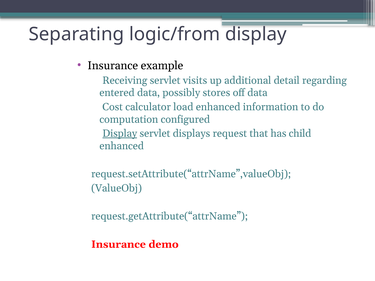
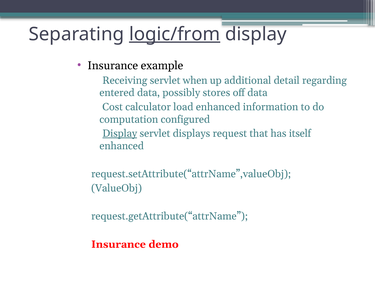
logic/from underline: none -> present
visits: visits -> when
child: child -> itself
